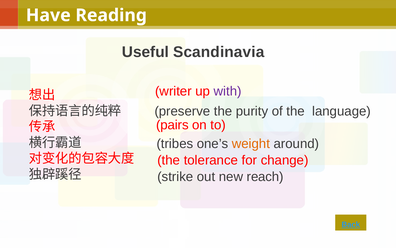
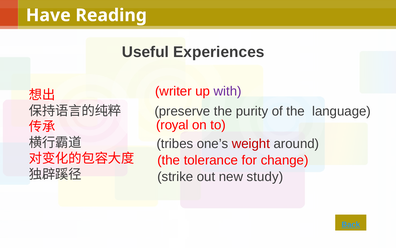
Scandinavia: Scandinavia -> Experiences
pairs: pairs -> royal
weight colour: orange -> red
reach: reach -> study
